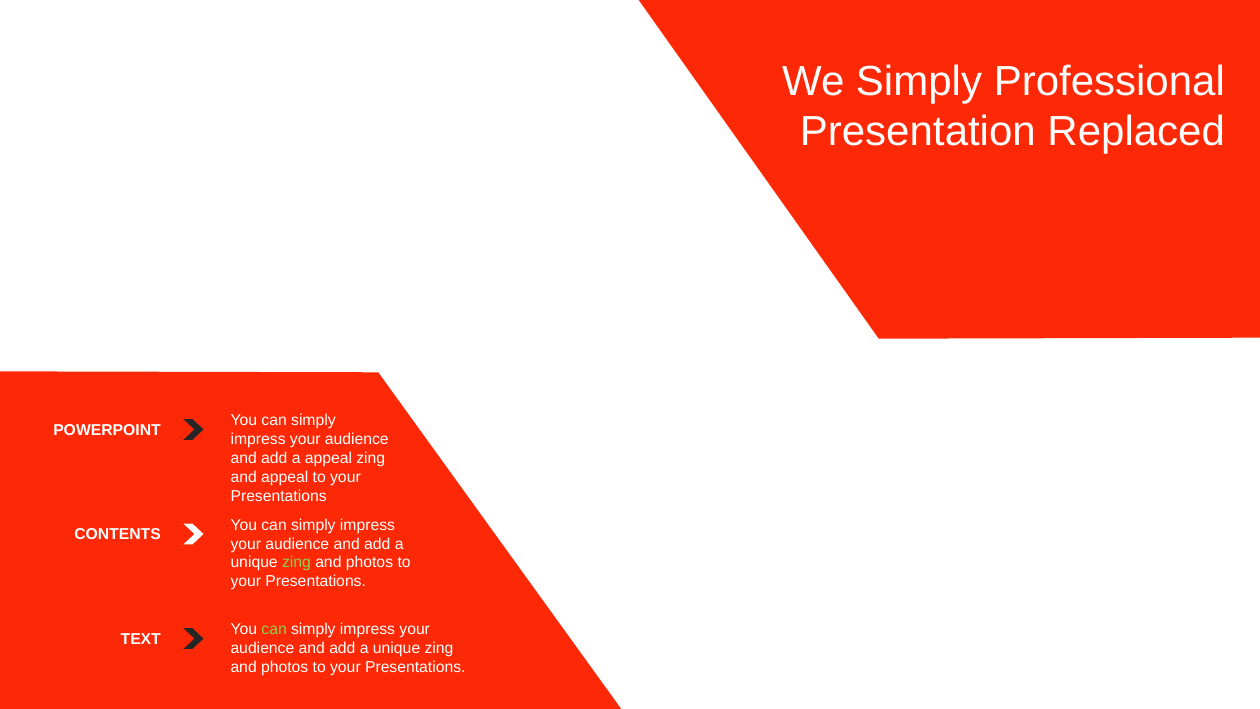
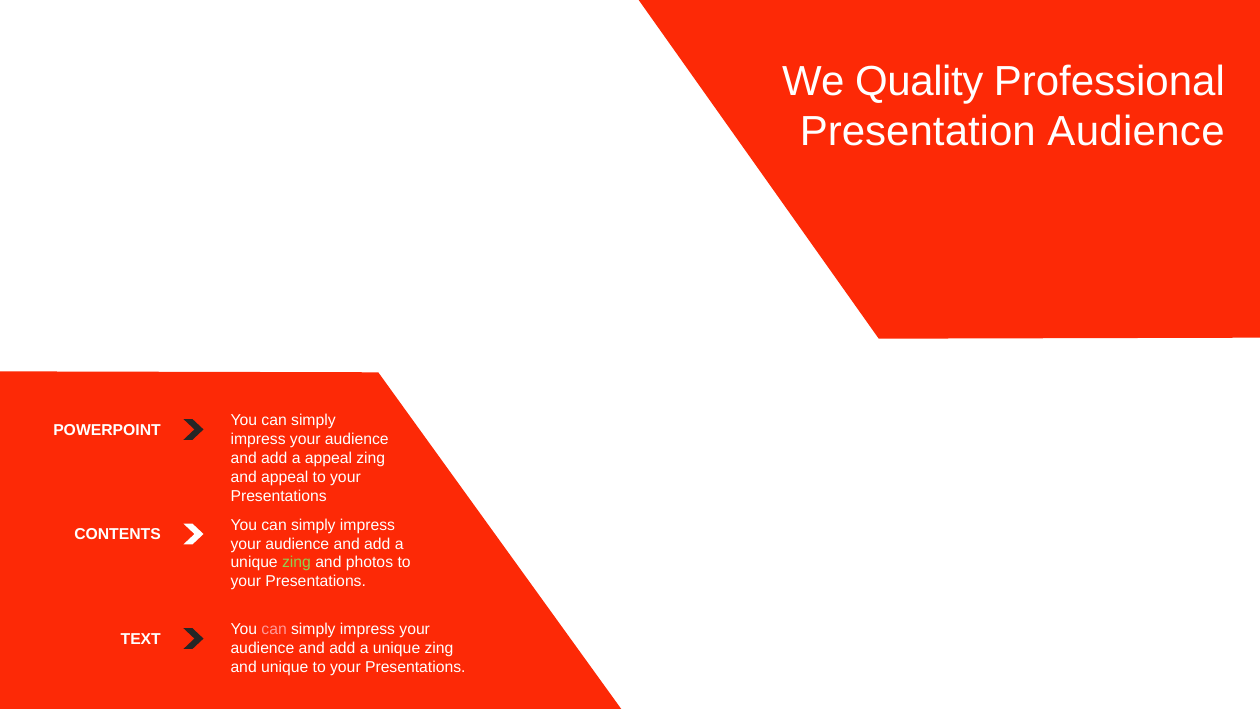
We Simply: Simply -> Quality
Presentation Replaced: Replaced -> Audience
can at (274, 629) colour: light green -> pink
photos at (285, 667): photos -> unique
